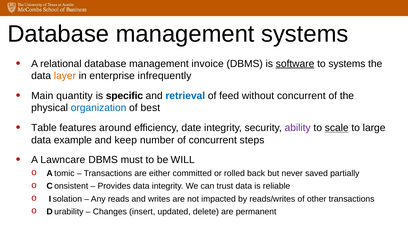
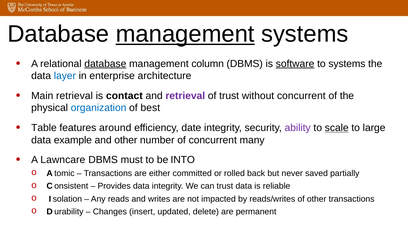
management at (185, 34) underline: none -> present
database at (105, 64) underline: none -> present
invoice: invoice -> column
layer colour: orange -> blue
infrequently: infrequently -> architecture
Main quantity: quantity -> retrieval
specific: specific -> contact
retrieval at (185, 96) colour: blue -> purple
of feed: feed -> trust
and keep: keep -> other
steps: steps -> many
WILL: WILL -> INTO
